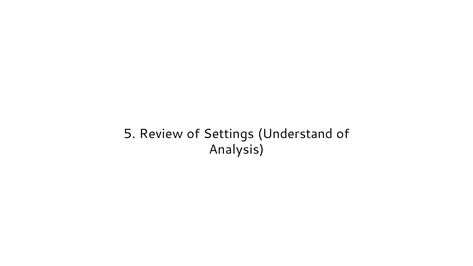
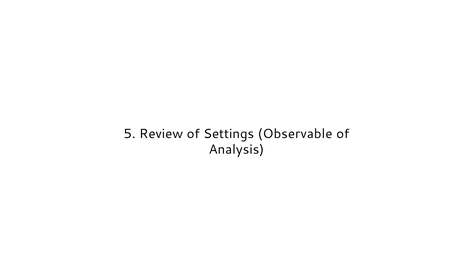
Understand: Understand -> Observable
